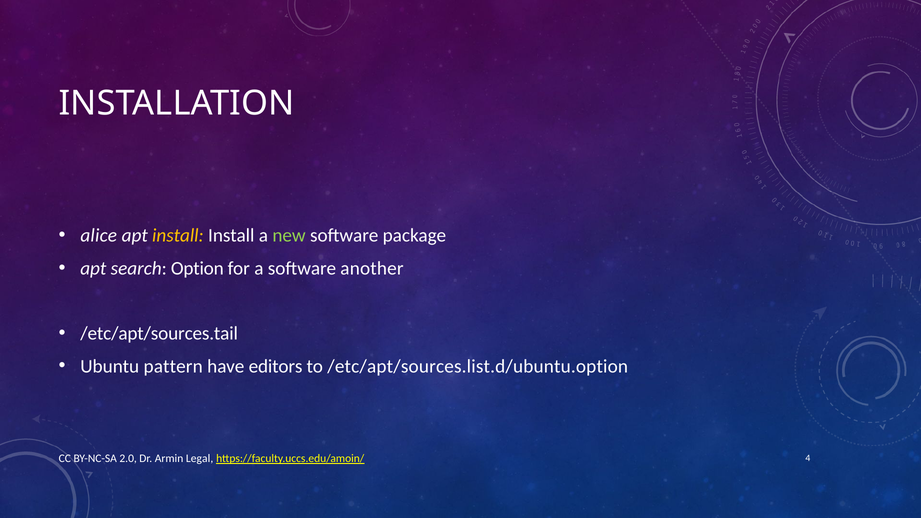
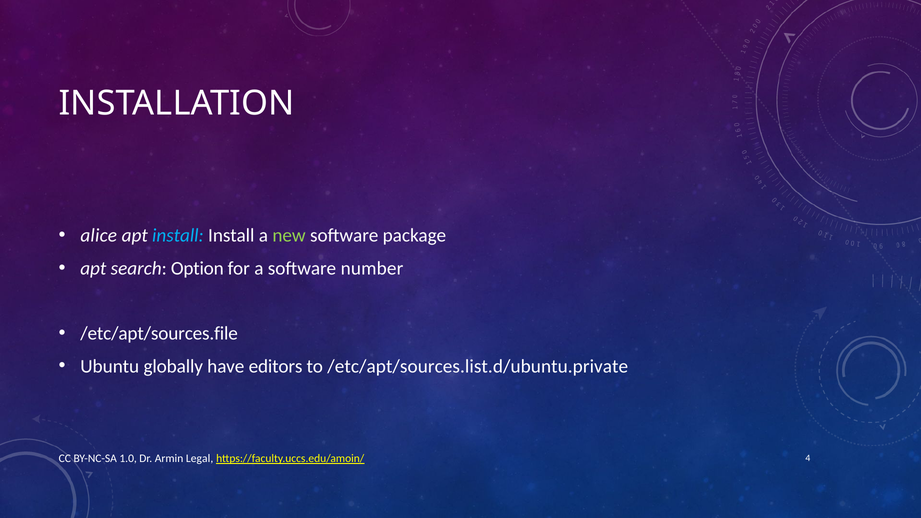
install at (178, 236) colour: yellow -> light blue
another: another -> number
/etc/apt/sources.tail: /etc/apt/sources.tail -> /etc/apt/sources.file
pattern: pattern -> globally
/etc/apt/sources.list.d/ubuntu.option: /etc/apt/sources.list.d/ubuntu.option -> /etc/apt/sources.list.d/ubuntu.private
2.0: 2.0 -> 1.0
